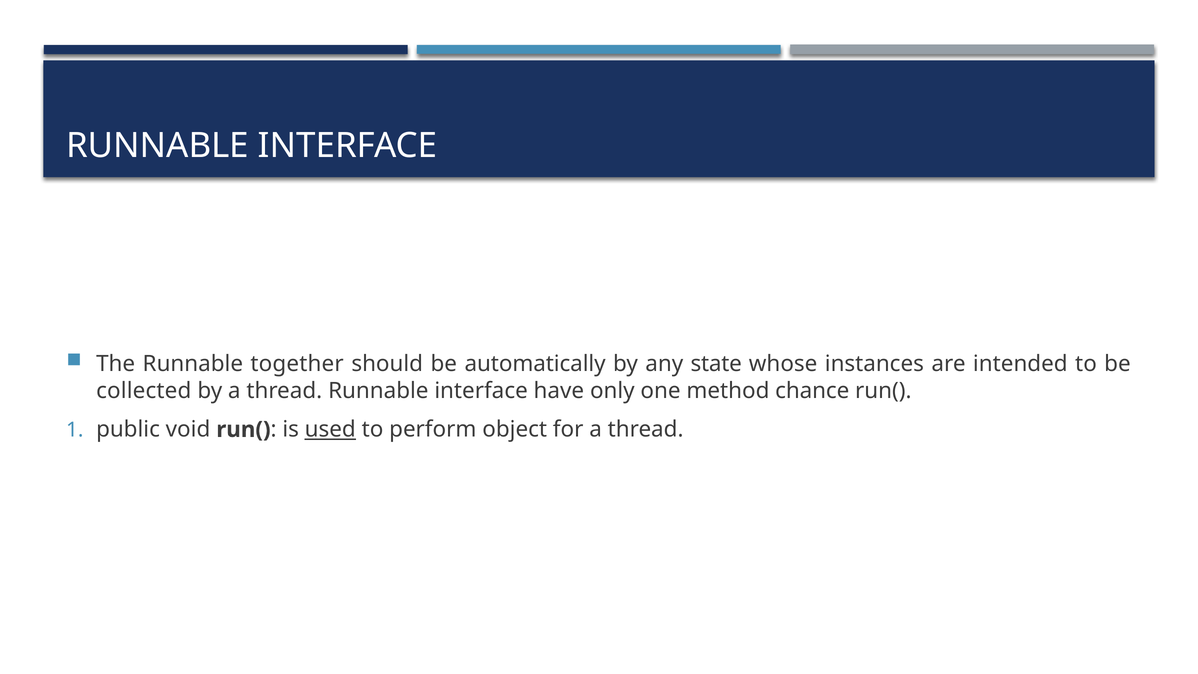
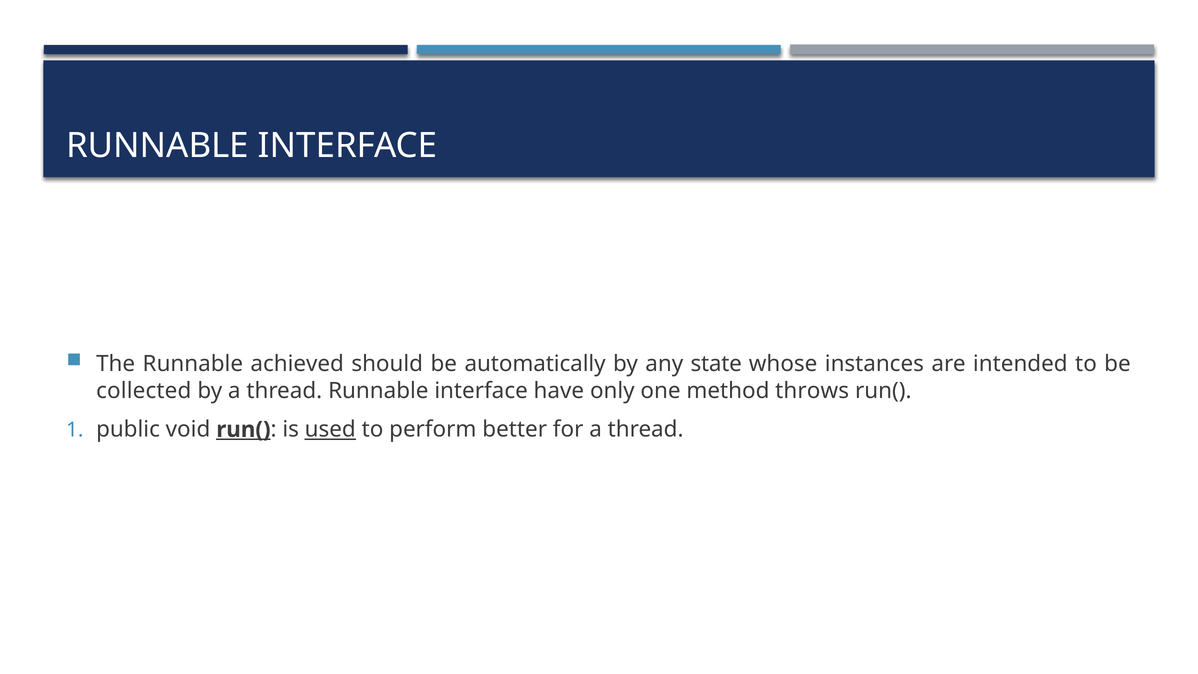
together: together -> achieved
chance: chance -> throws
run( at (243, 429) underline: none -> present
object: object -> better
